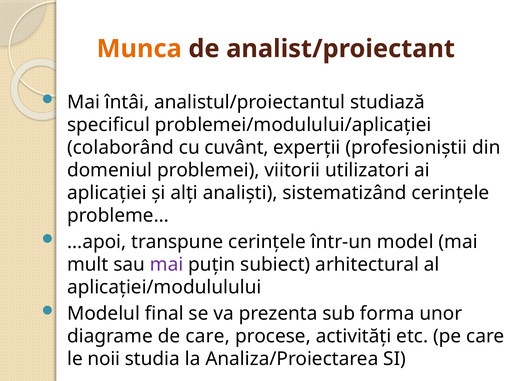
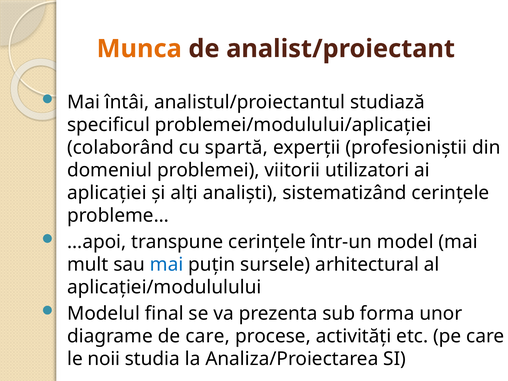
cuvânt: cuvânt -> spartă
mai at (167, 264) colour: purple -> blue
subiect: subiect -> sursele
